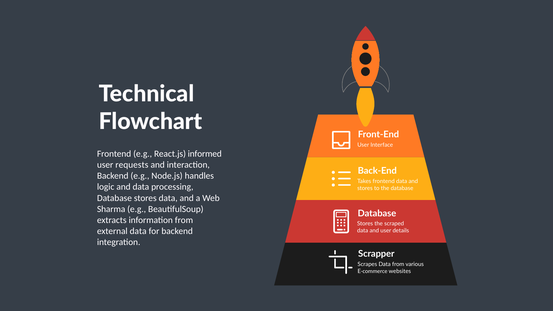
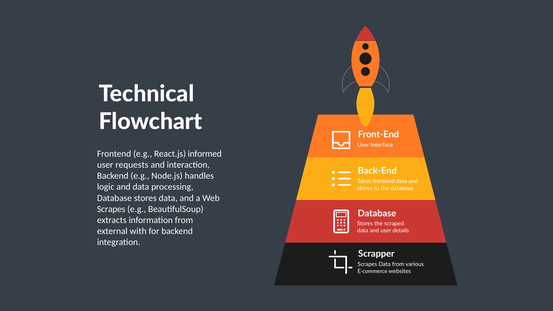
Sharma at (111, 209): Sharma -> Scrapes
external data: data -> with
